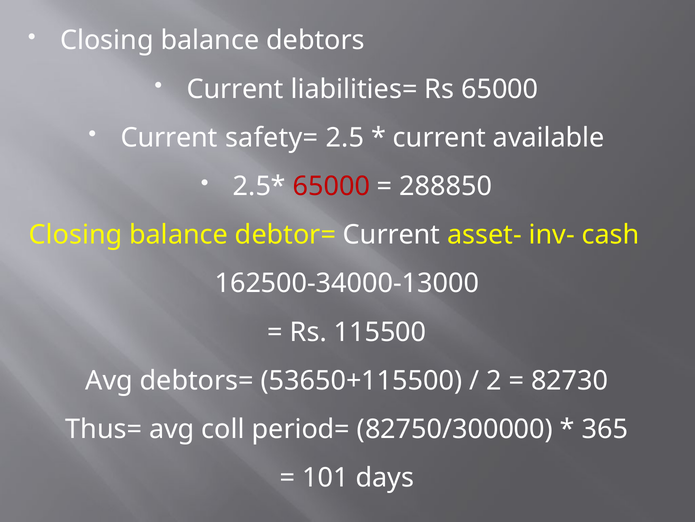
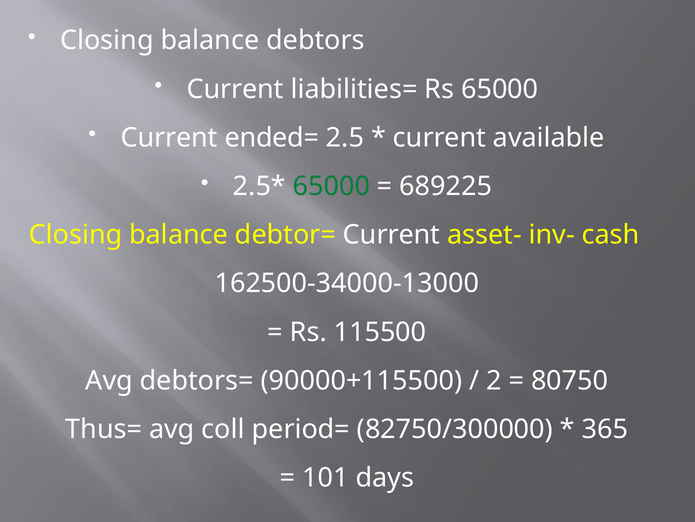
safety=: safety= -> ended=
65000 at (331, 186) colour: red -> green
288850: 288850 -> 689225
53650+115500: 53650+115500 -> 90000+115500
82730: 82730 -> 80750
